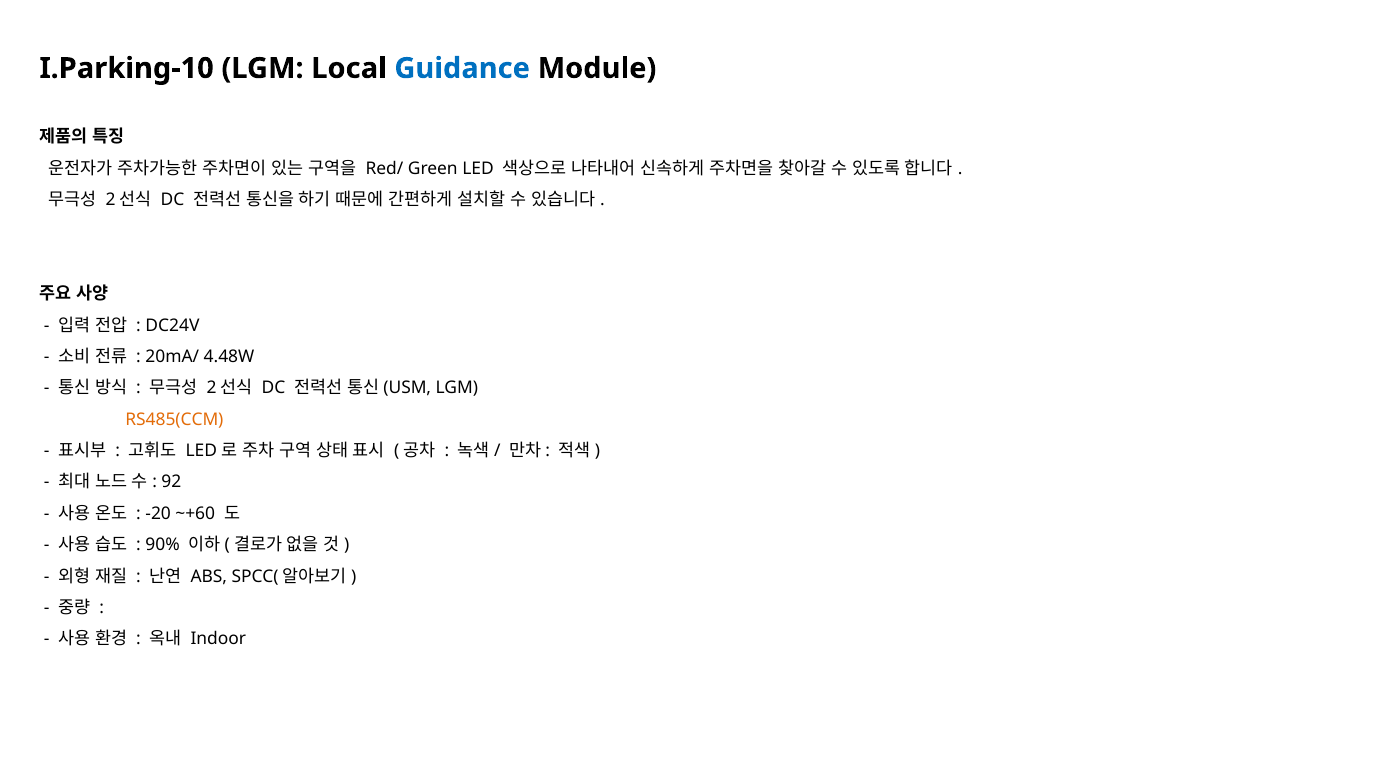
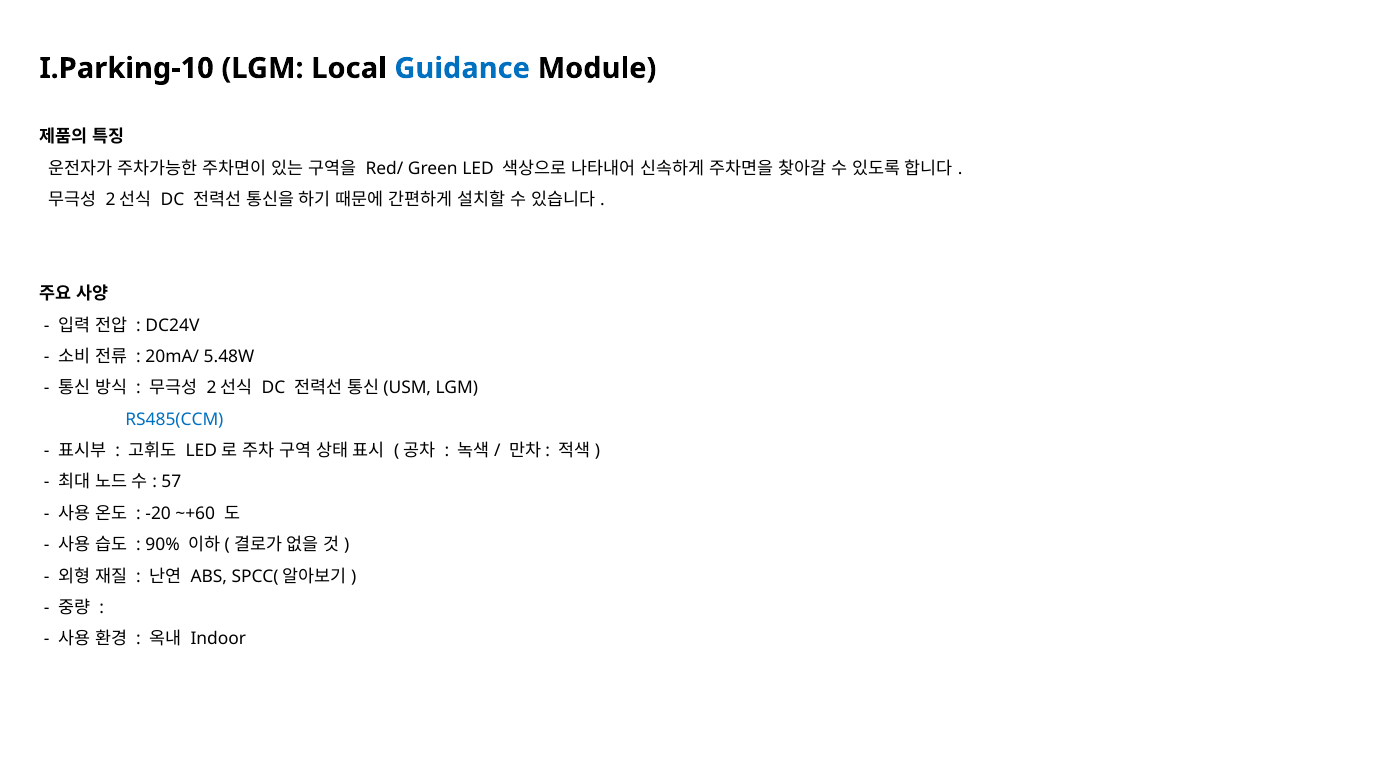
4.48W: 4.48W -> 5.48W
RS485(CCM colour: orange -> blue
92: 92 -> 57
